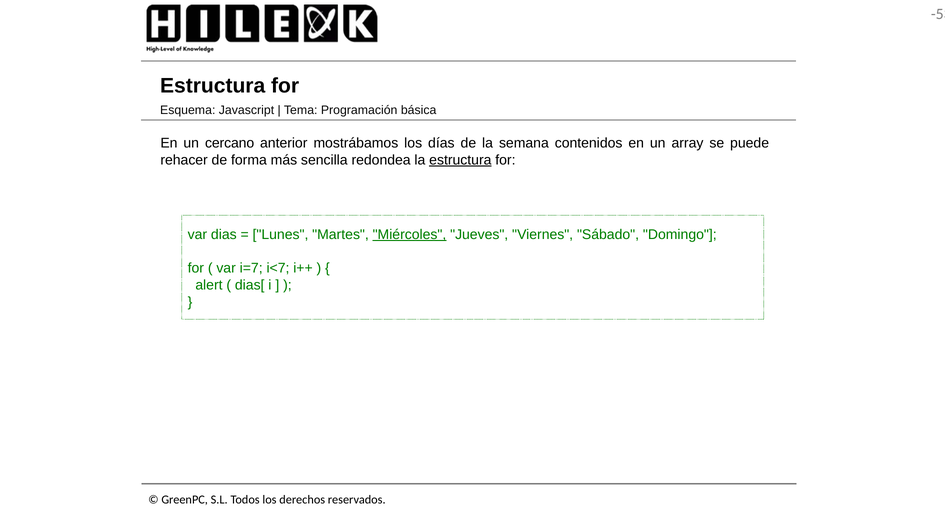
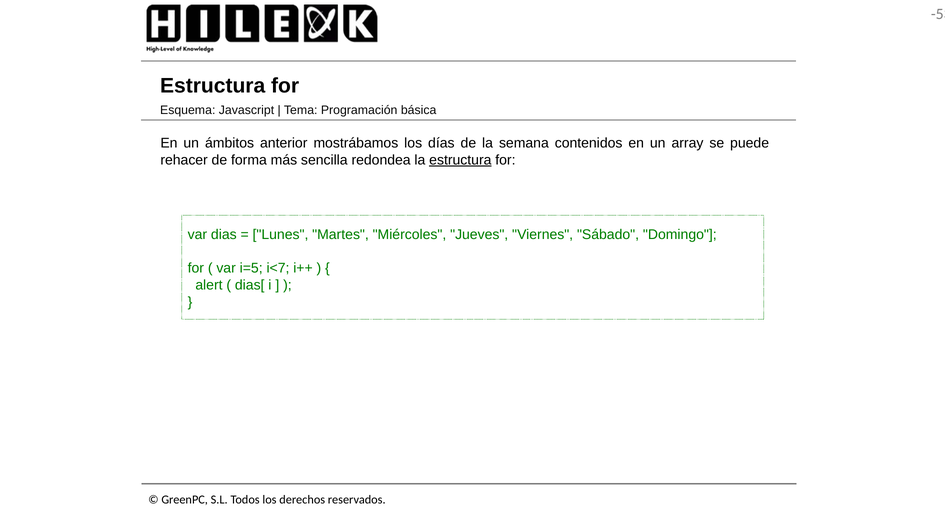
cercano: cercano -> ámbitos
Miércoles underline: present -> none
i=7: i=7 -> i=5
